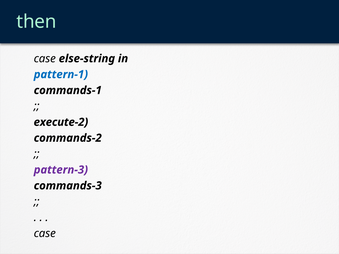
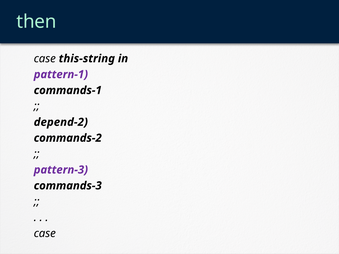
else-string: else-string -> this-string
pattern-1 colour: blue -> purple
execute-2: execute-2 -> depend-2
